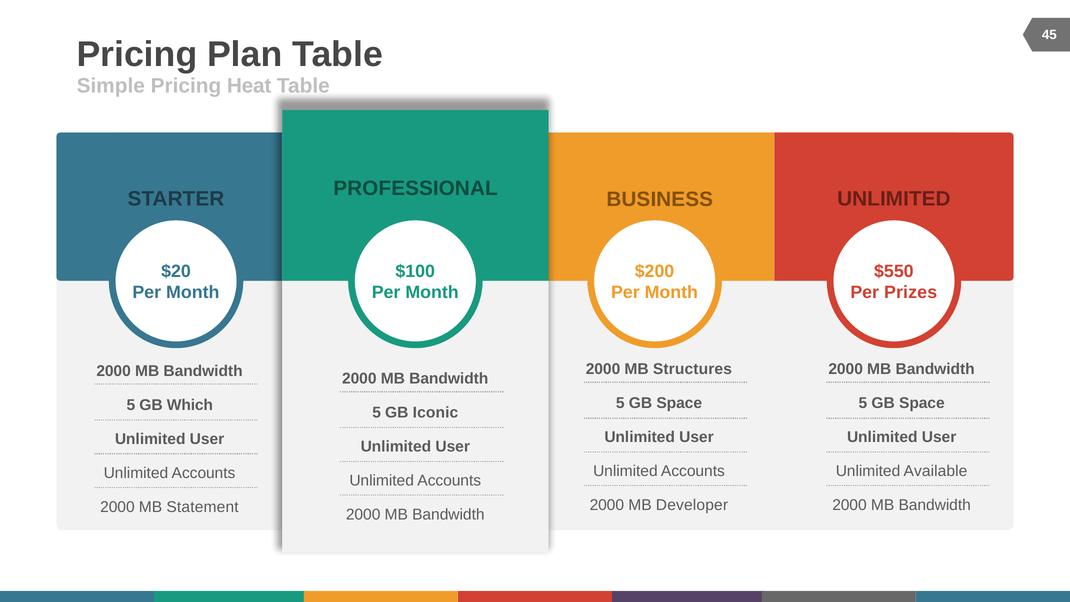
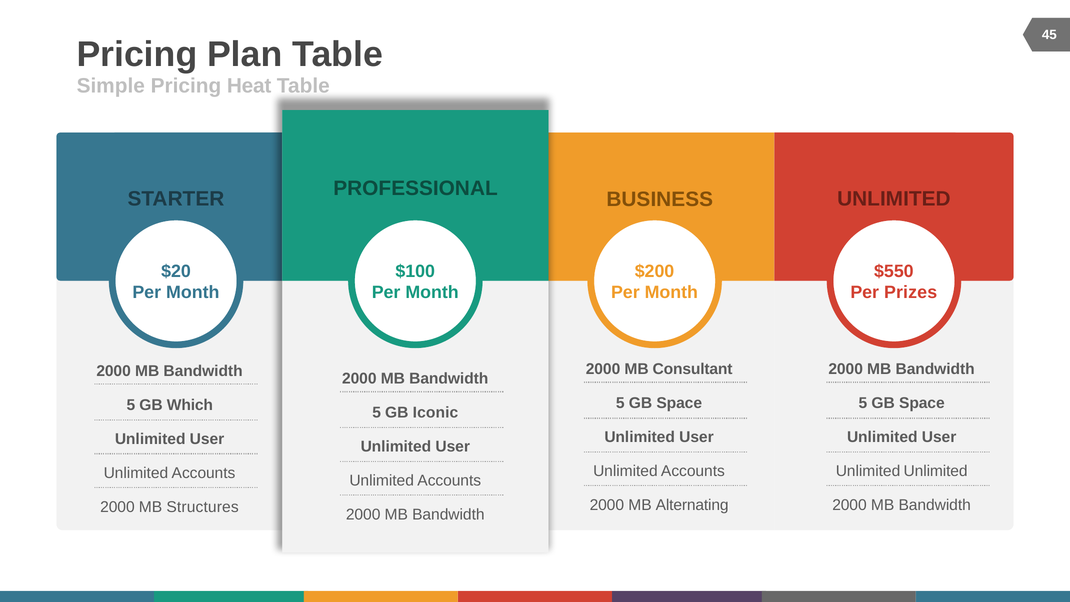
Structures: Structures -> Consultant
Unlimited Available: Available -> Unlimited
Developer: Developer -> Alternating
Statement: Statement -> Structures
